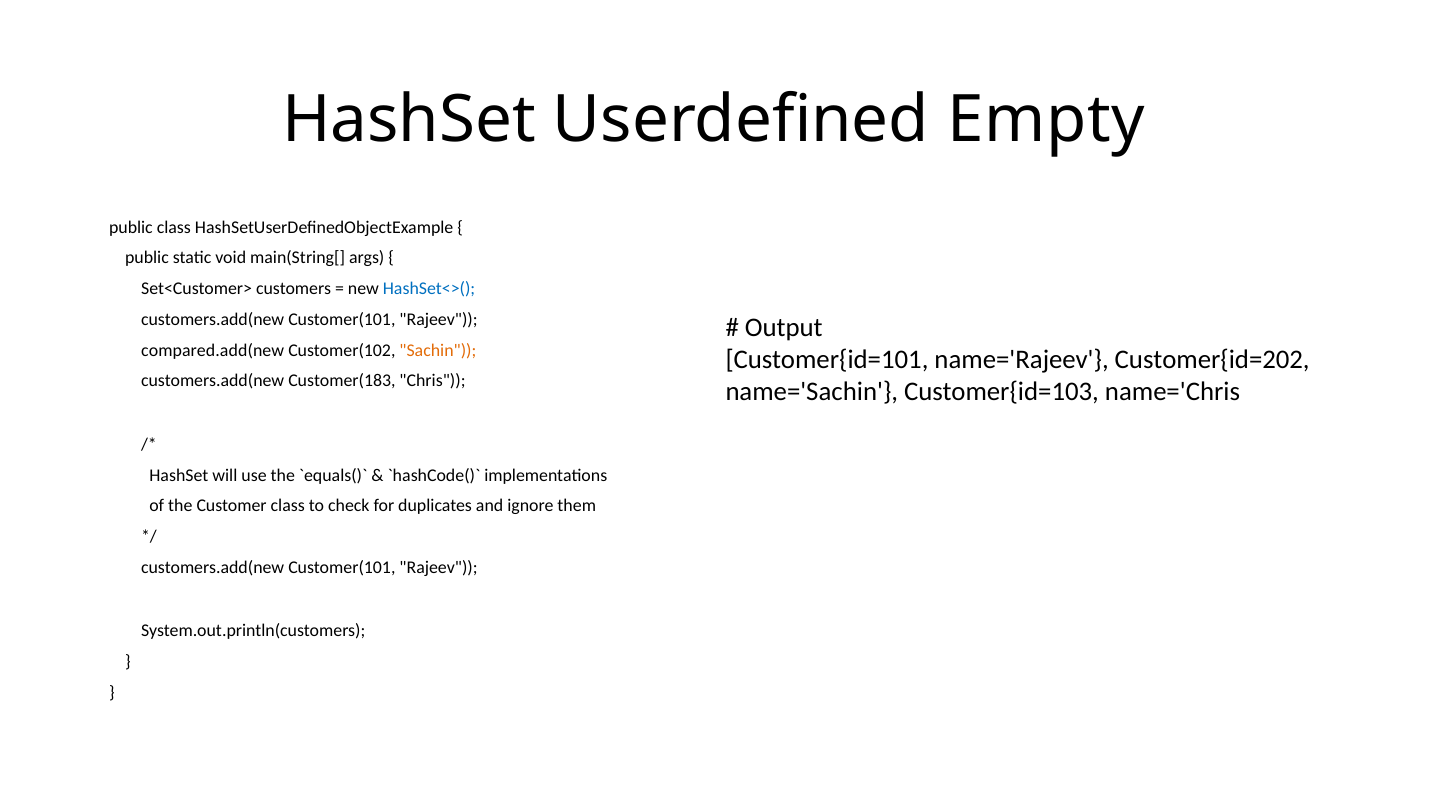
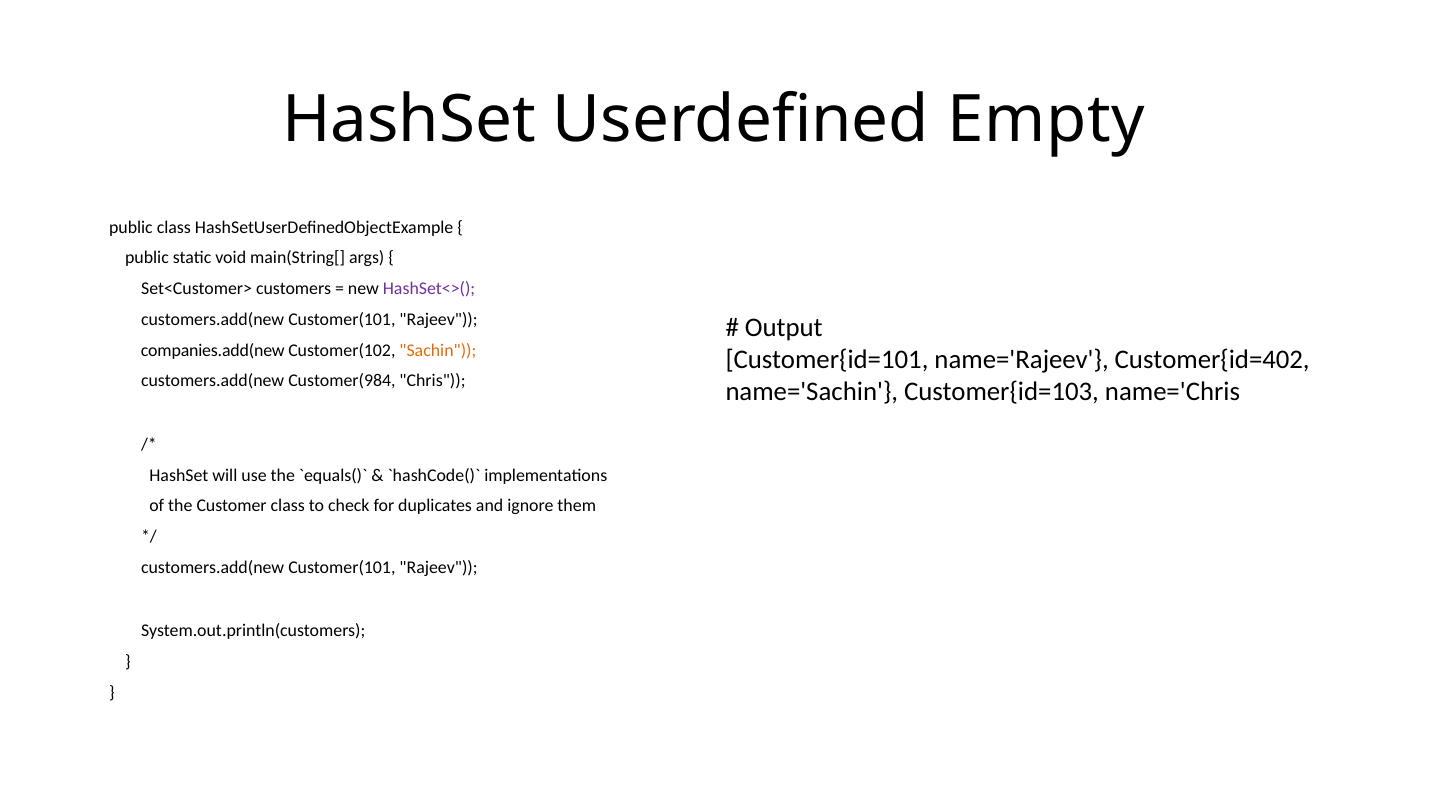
HashSet<>( colour: blue -> purple
compared.add(new: compared.add(new -> companies.add(new
Customer{id=202: Customer{id=202 -> Customer{id=402
Customer(183: Customer(183 -> Customer(984
